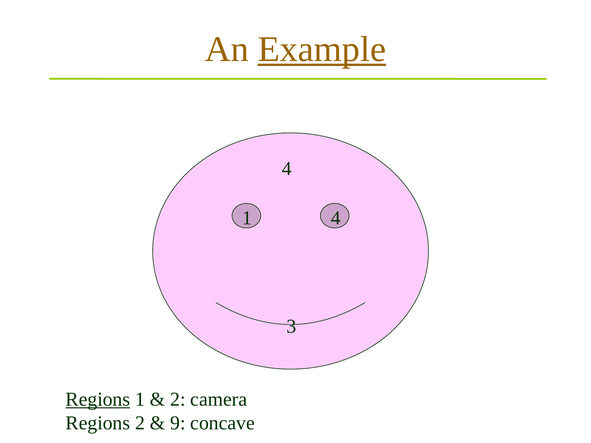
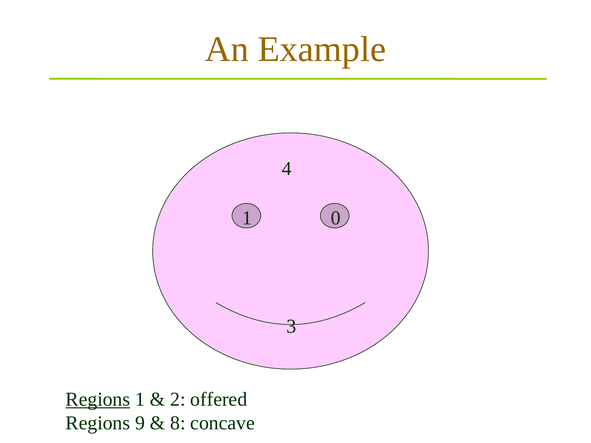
Example underline: present -> none
1 4: 4 -> 0
camera: camera -> offered
Regions 2: 2 -> 9
9: 9 -> 8
